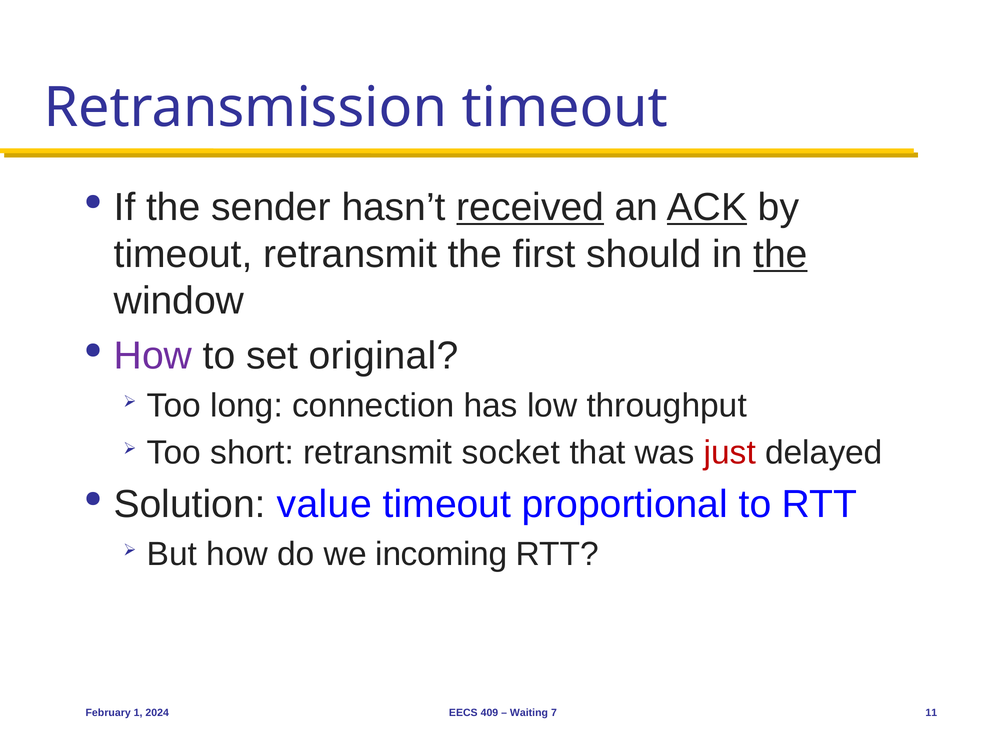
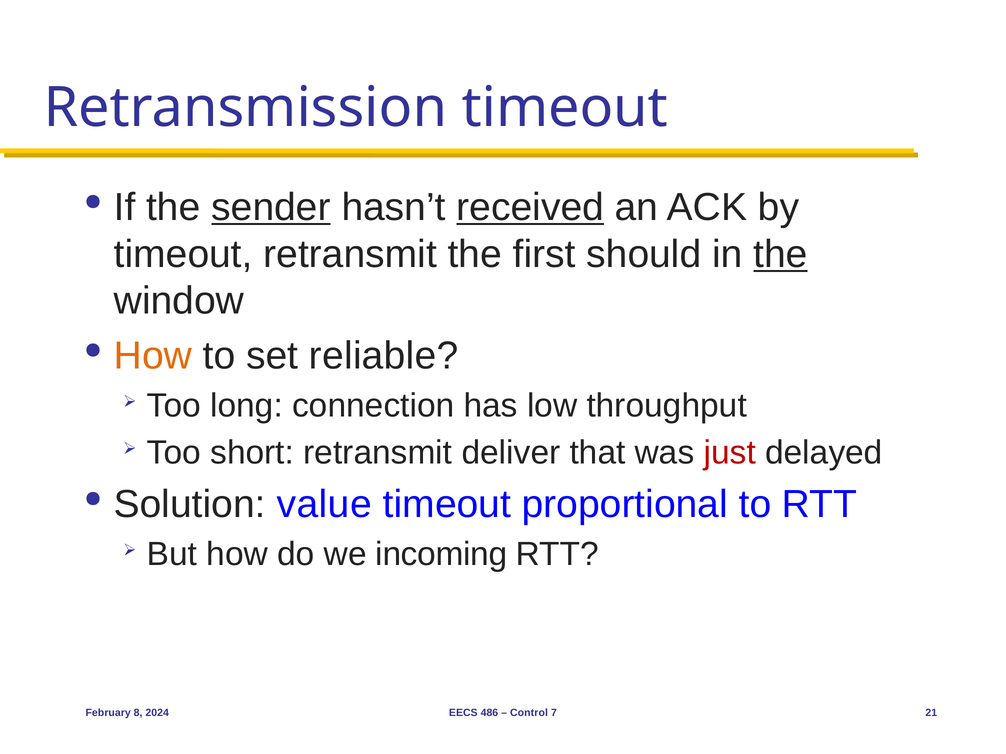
sender underline: none -> present
ACK underline: present -> none
How at (153, 356) colour: purple -> orange
original: original -> reliable
socket: socket -> deliver
1: 1 -> 8
409: 409 -> 486
Waiting: Waiting -> Control
11: 11 -> 21
